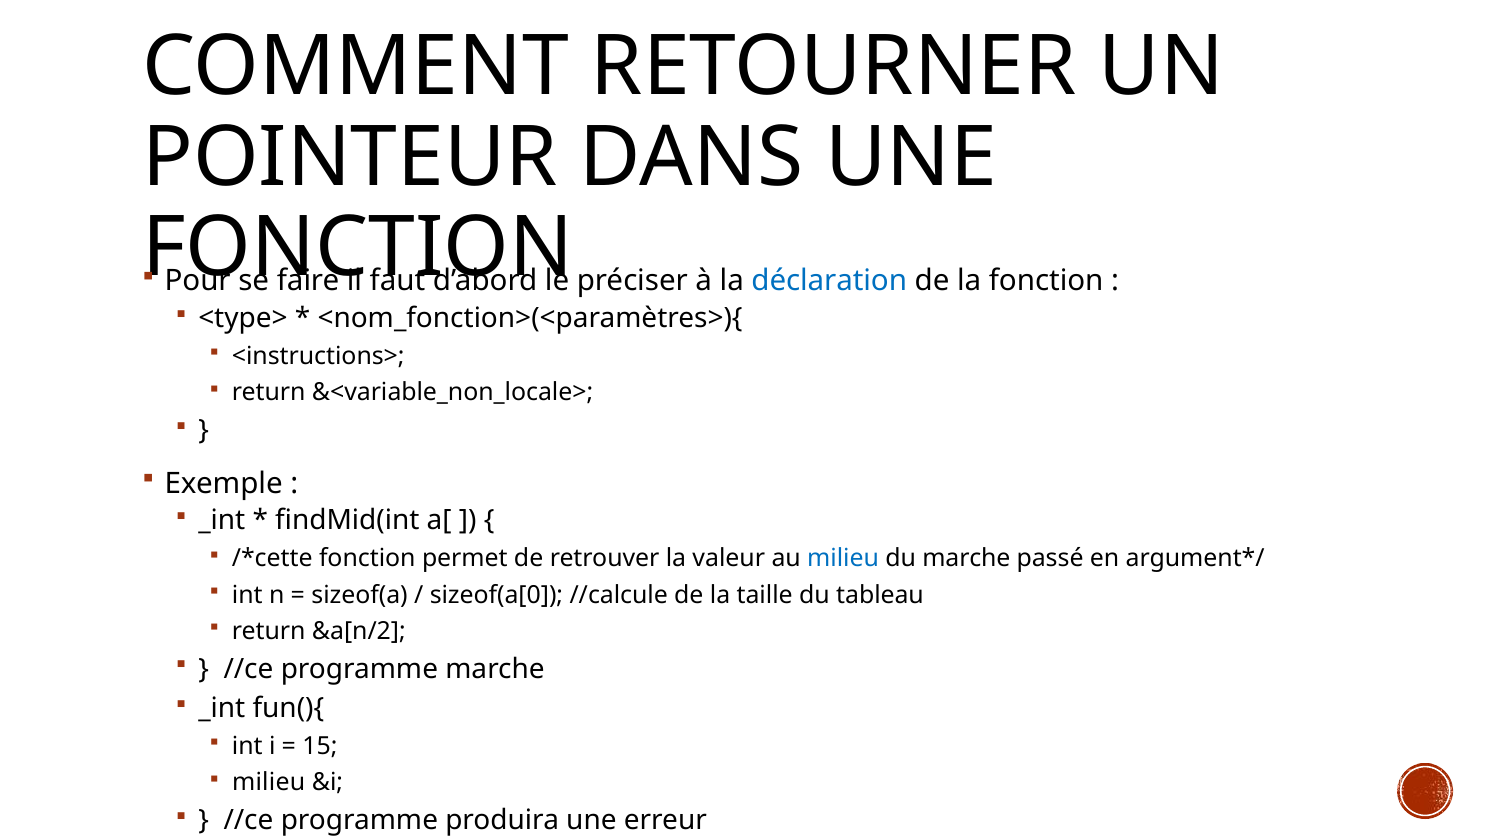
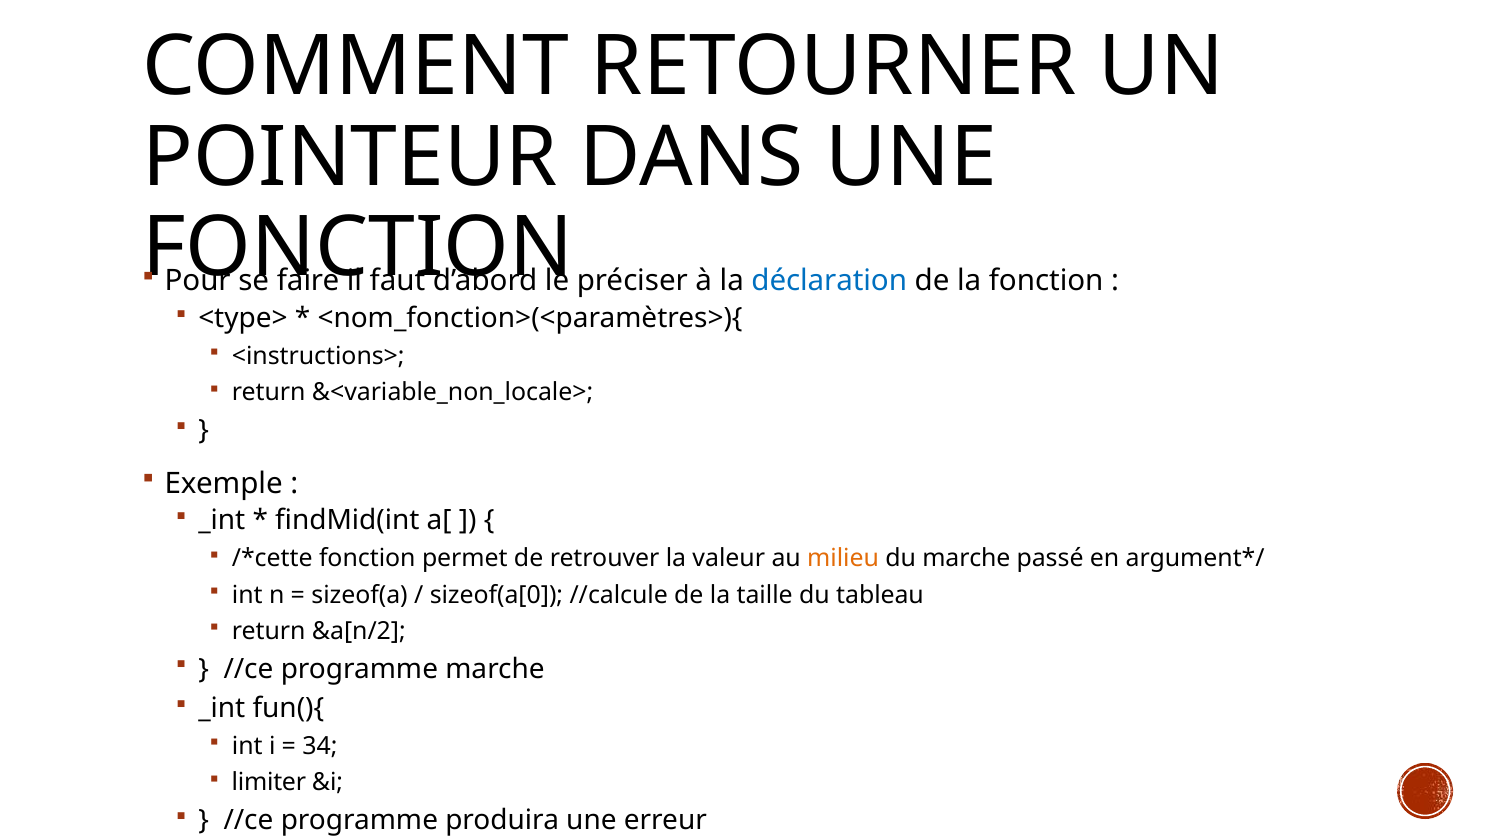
milieu at (843, 559) colour: blue -> orange
15: 15 -> 34
milieu at (269, 783): milieu -> limiter
